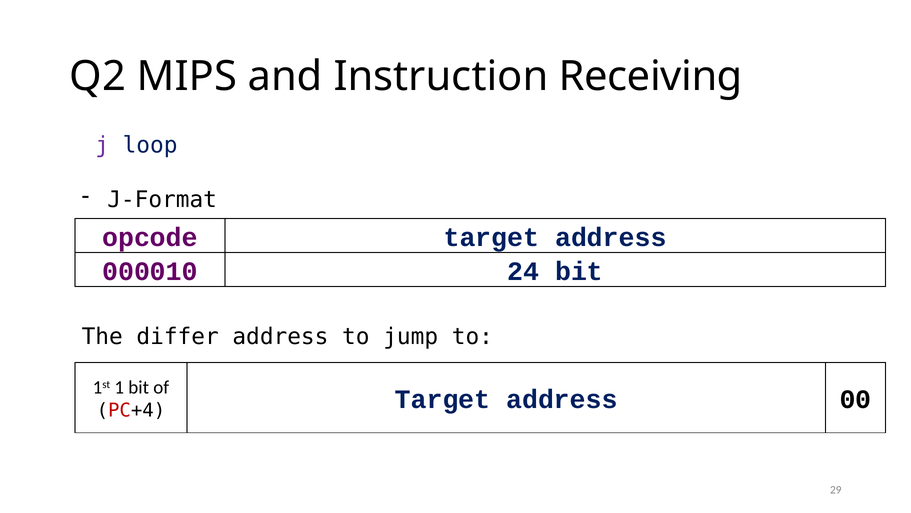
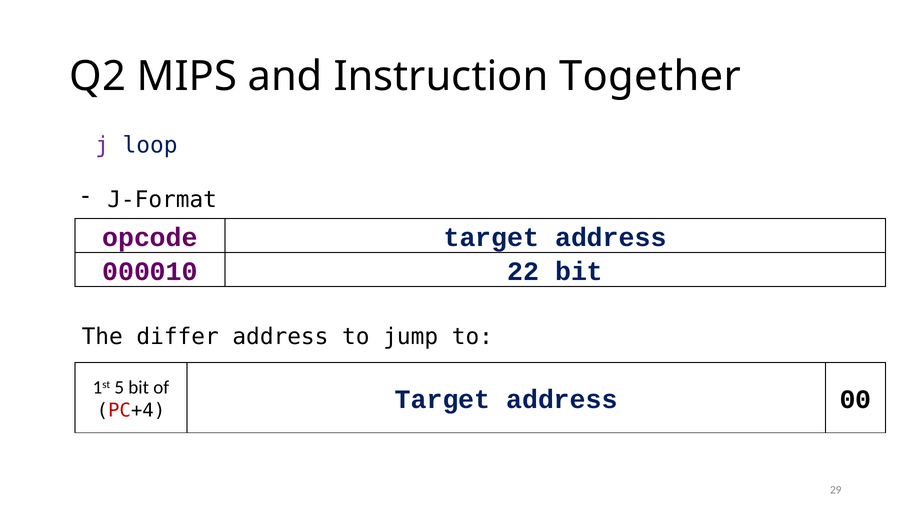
Receiving: Receiving -> Together
24: 24 -> 22
1: 1 -> 5
